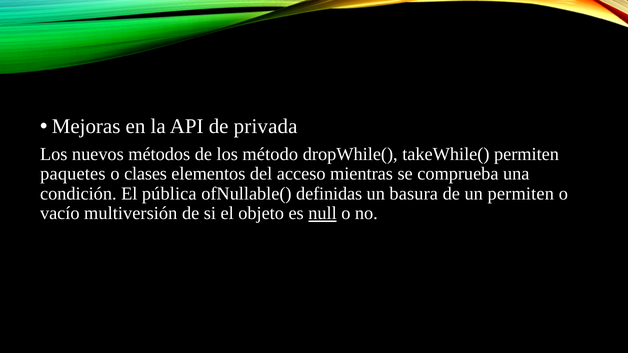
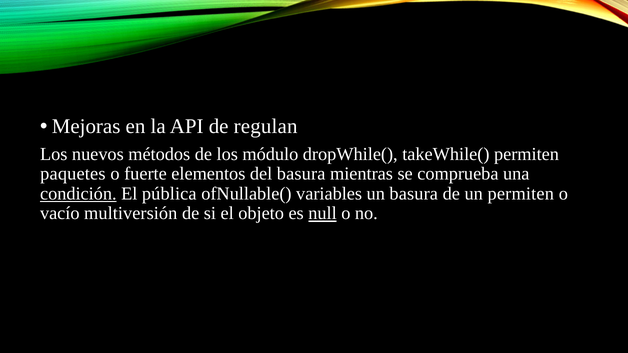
privada: privada -> regulan
método: método -> módulo
clases: clases -> fuerte
del acceso: acceso -> basura
condición underline: none -> present
definidas: definidas -> variables
